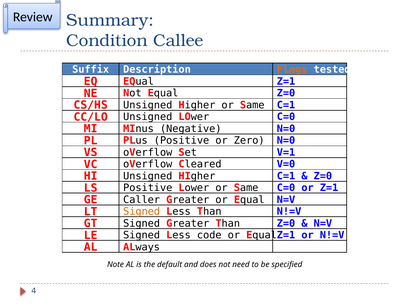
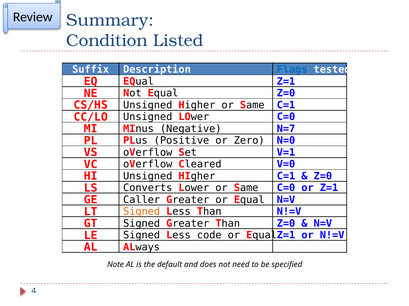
Callee: Callee -> Listed
Flags colour: orange -> blue
N=0 at (286, 129): N=0 -> N=7
Positive at (148, 188): Positive -> Converts
